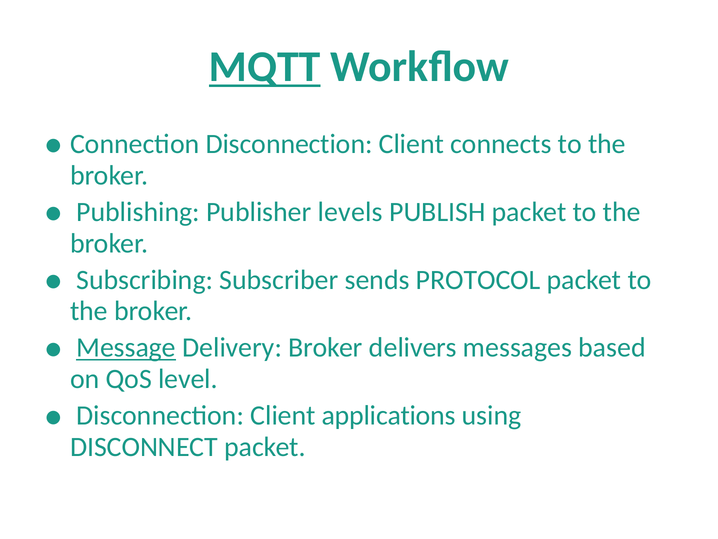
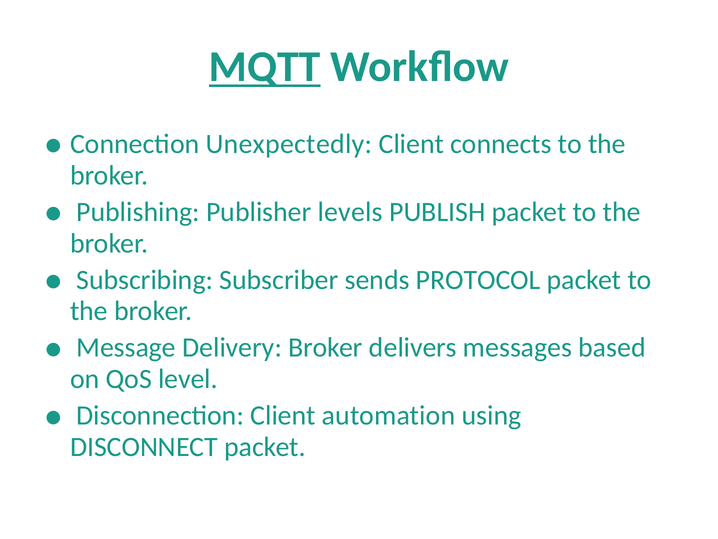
Connection Disconnection: Disconnection -> Unexpectedly
Message underline: present -> none
applications: applications -> automation
